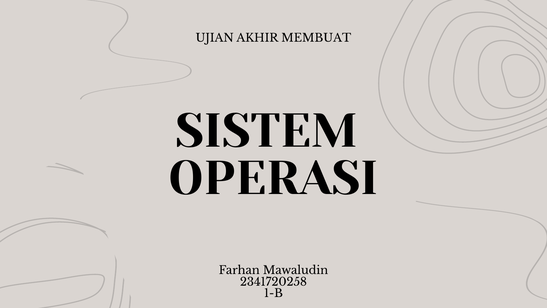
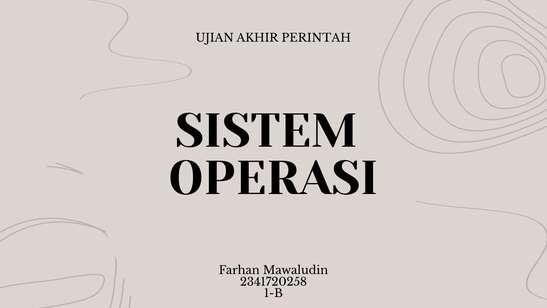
MEMBUAT: MEMBUAT -> PERINTAH
